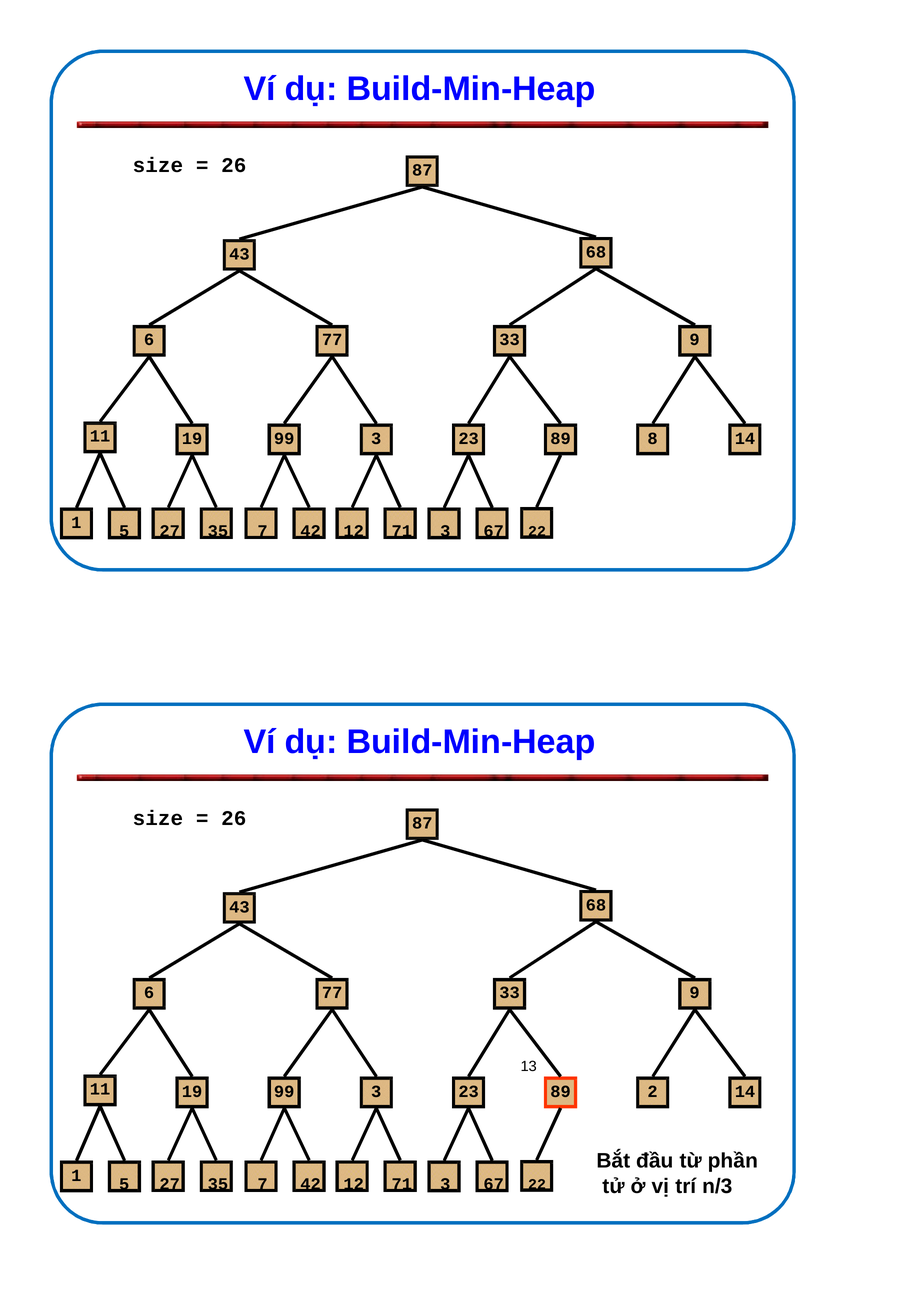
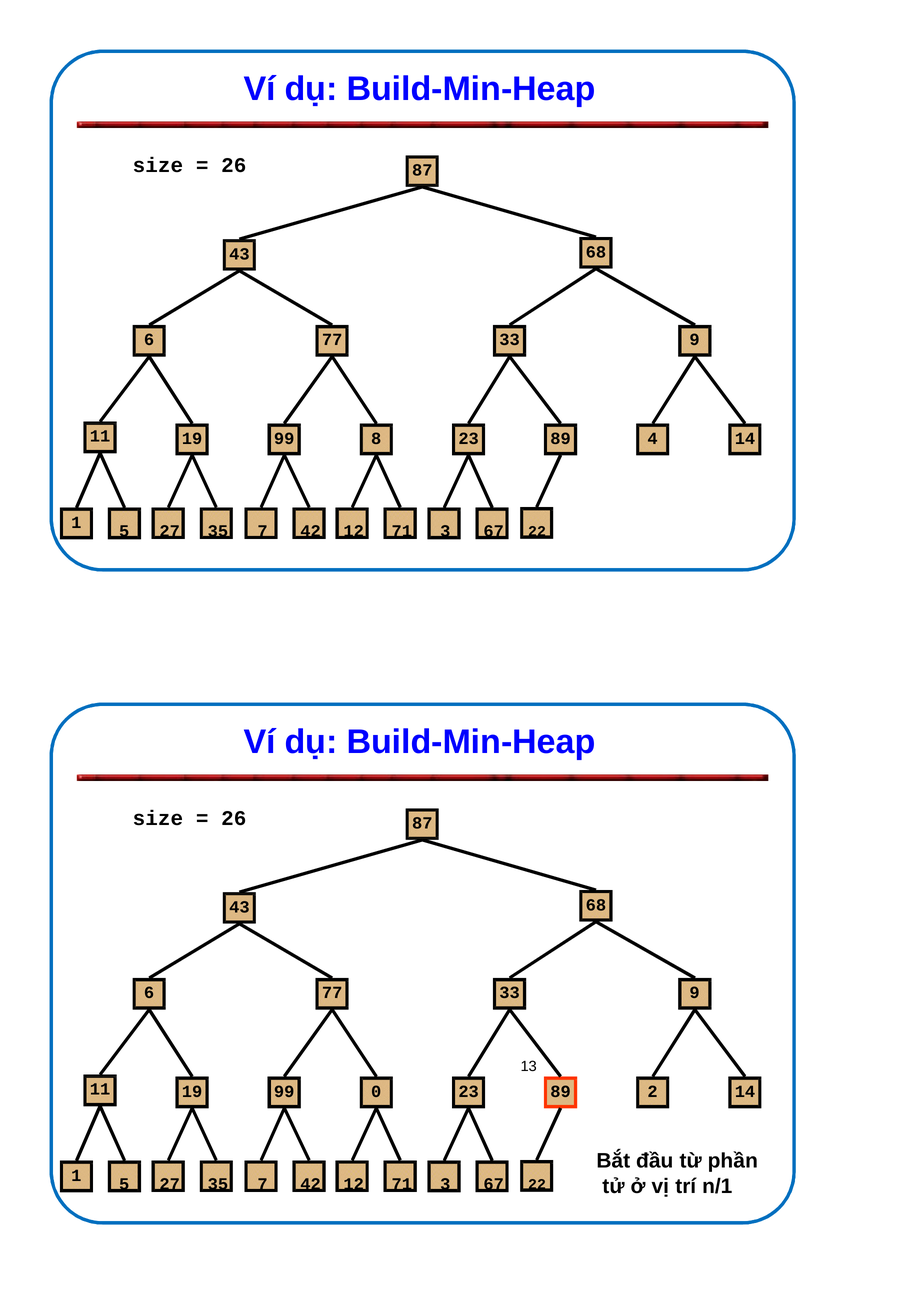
3 at (376, 438): 3 -> 8
8: 8 -> 4
3 at (376, 1092): 3 -> 0
n/3: n/3 -> n/1
